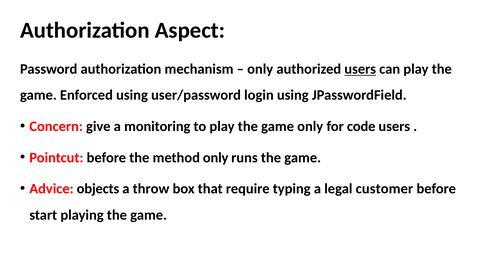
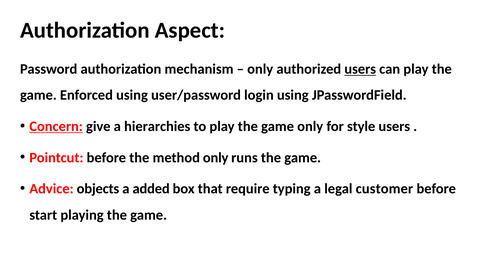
Concern underline: none -> present
monitoring: monitoring -> hierarchies
code: code -> style
throw: throw -> added
